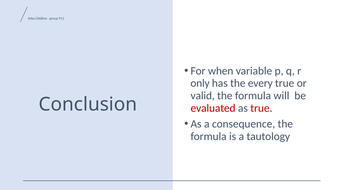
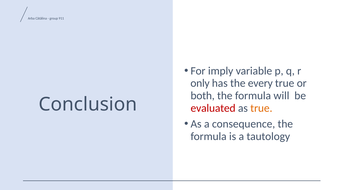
when: when -> imply
valid: valid -> both
true at (261, 108) colour: red -> orange
